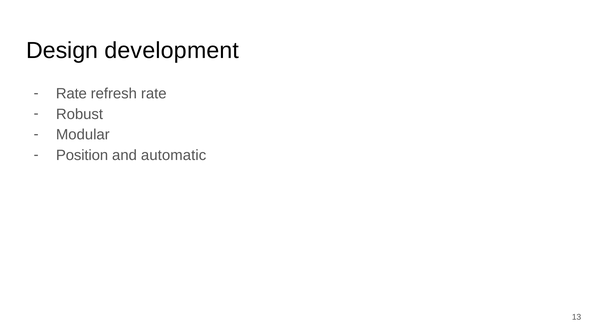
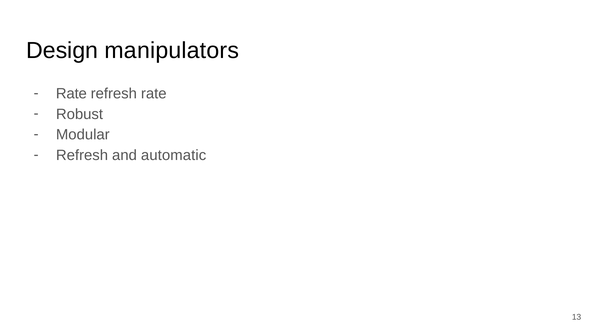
development: development -> manipulators
Position at (82, 155): Position -> Refresh
